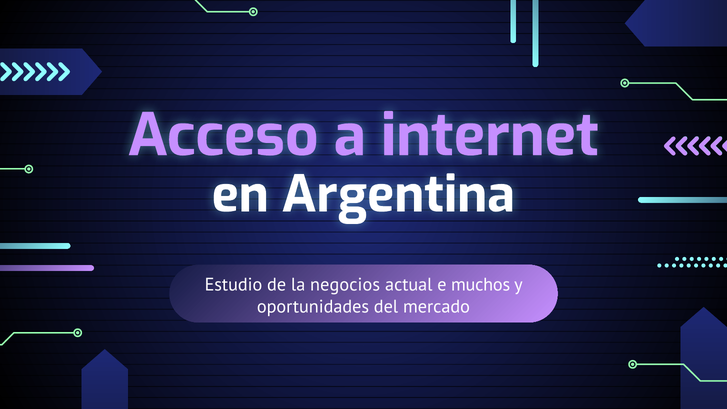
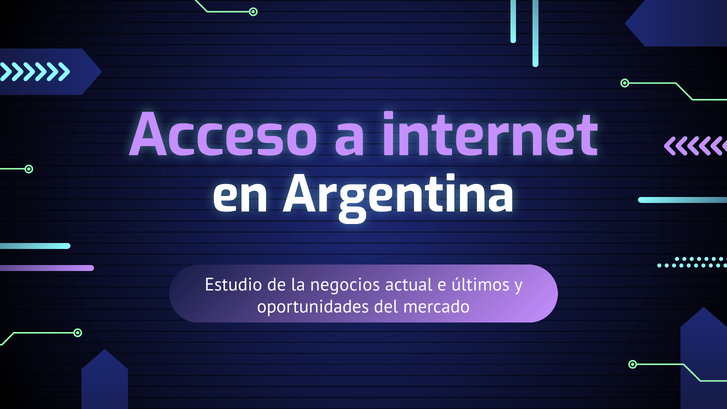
muchos: muchos -> últimos
